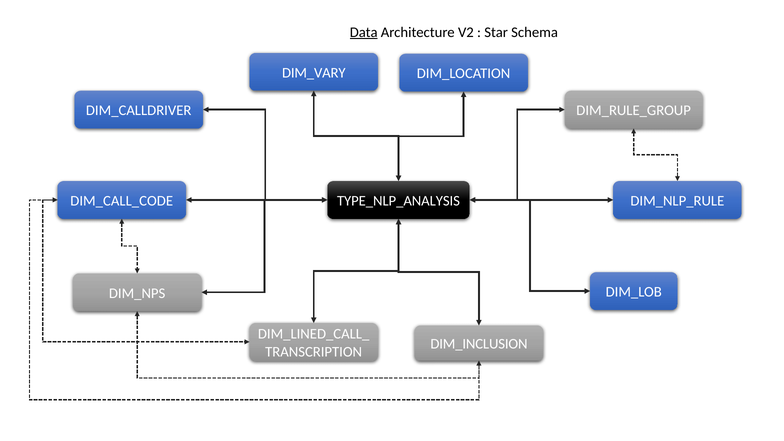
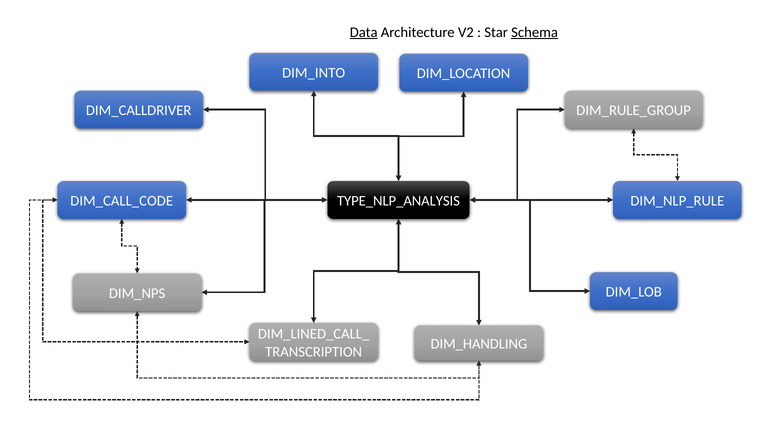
Schema underline: none -> present
DIM_VARY: DIM_VARY -> DIM_INTO
DIM_INCLUSION: DIM_INCLUSION -> DIM_HANDLING
